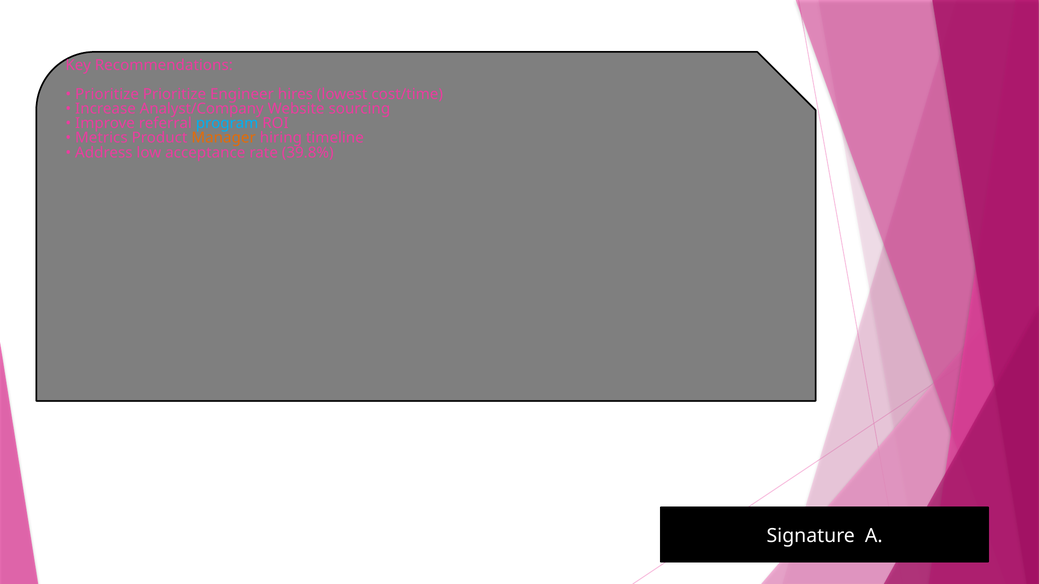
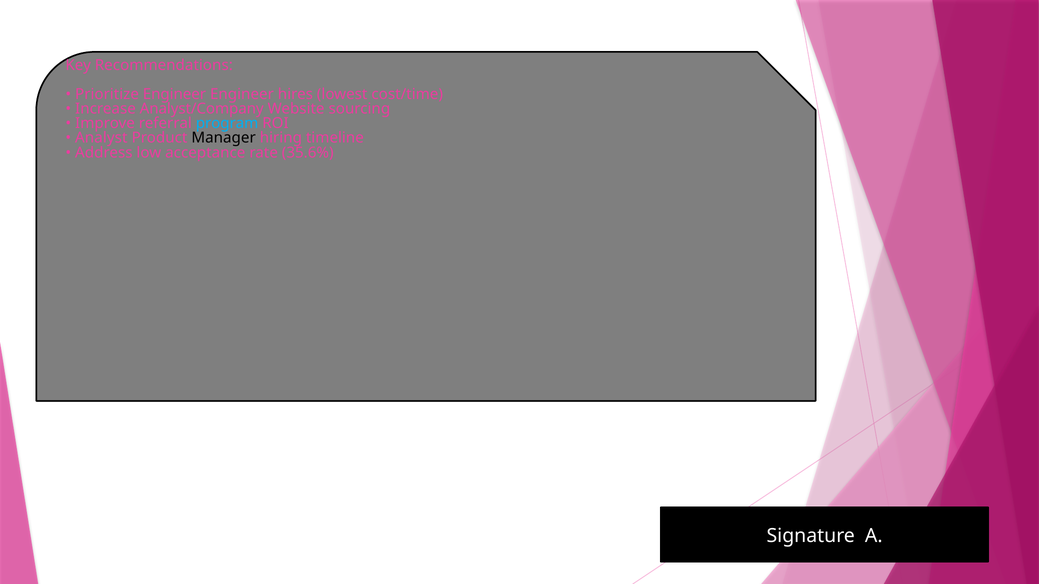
Prioritize Prioritize: Prioritize -> Engineer
Metrics: Metrics -> Analyst
Manager colour: orange -> black
39.8%: 39.8% -> 35.6%
